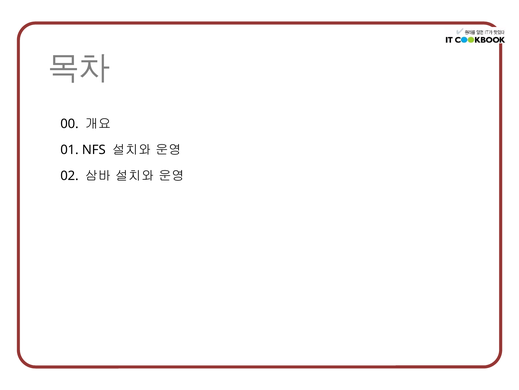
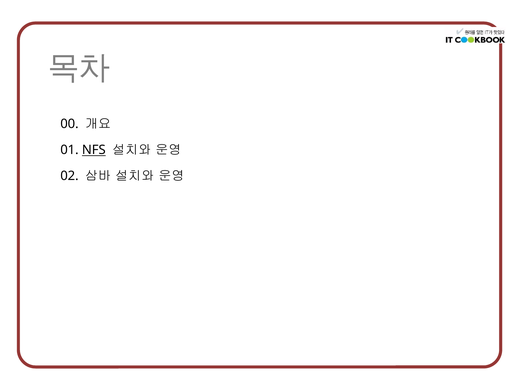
NFS underline: none -> present
